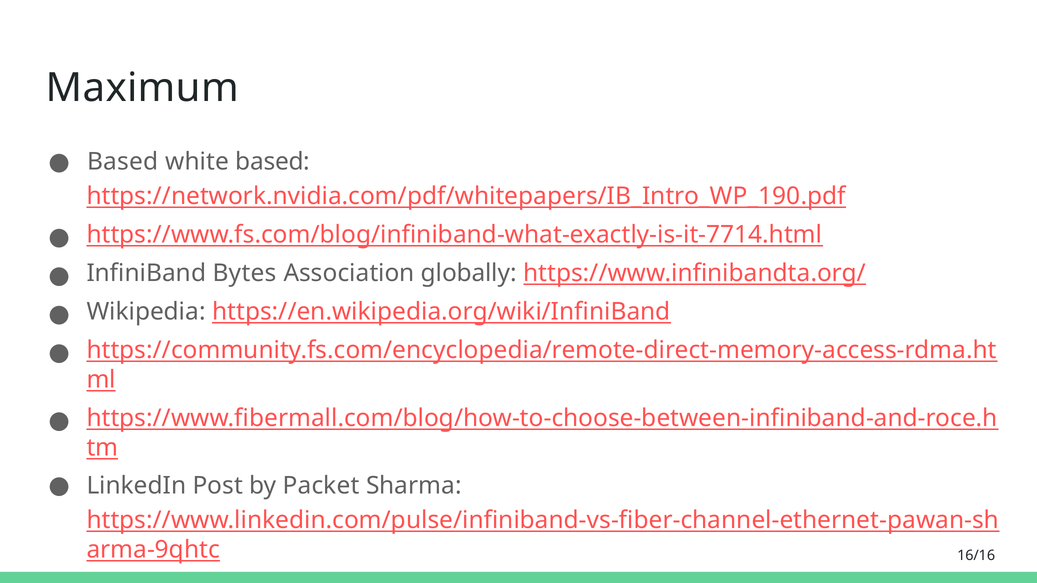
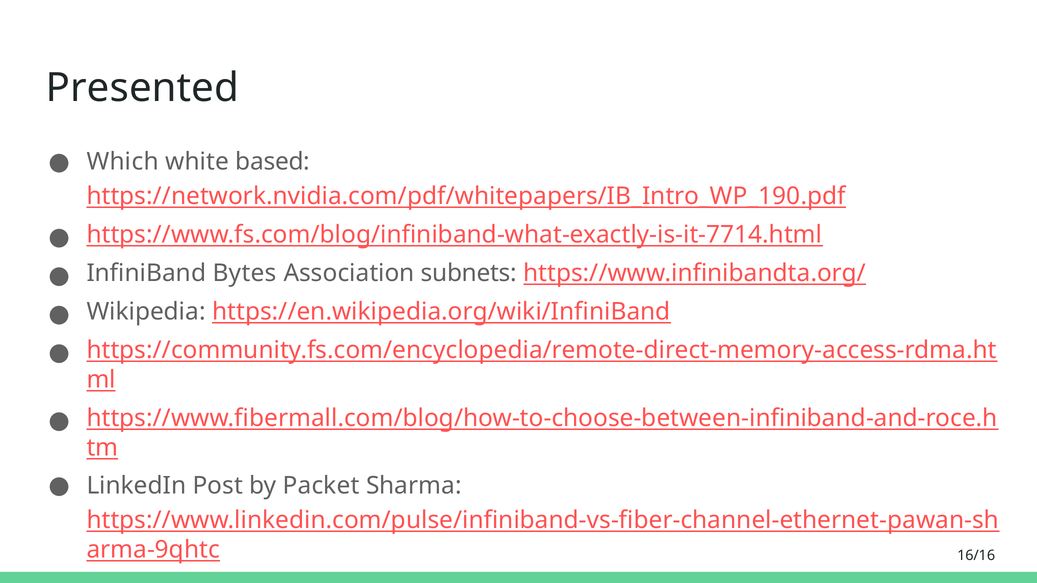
Maximum: Maximum -> Presented
Based at (123, 162): Based -> Which
globally: globally -> subnets
